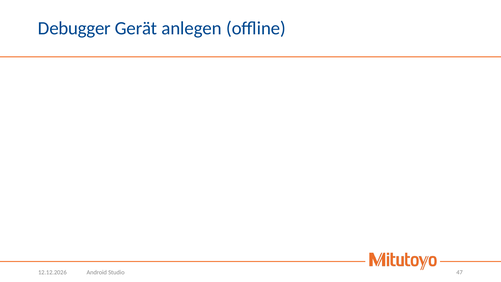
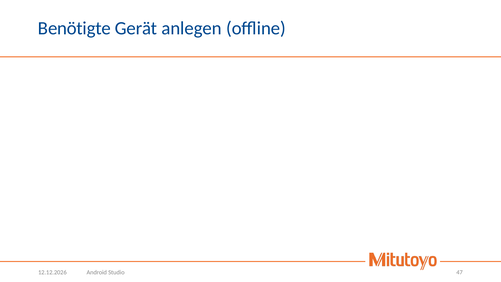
Debugger: Debugger -> Benötigte
